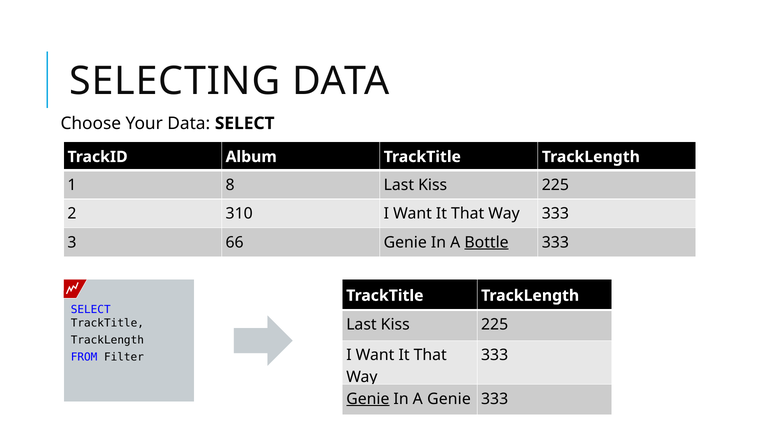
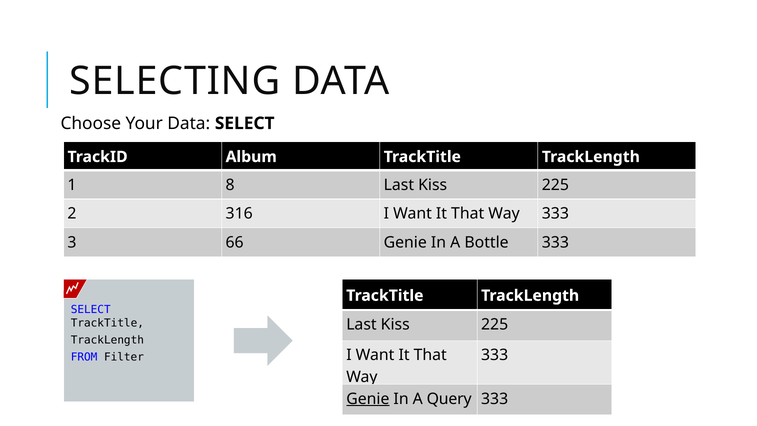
310: 310 -> 316
Bottle underline: present -> none
A Genie: Genie -> Query
